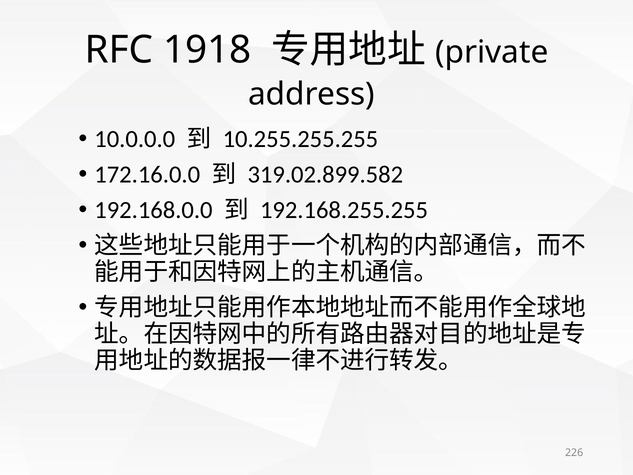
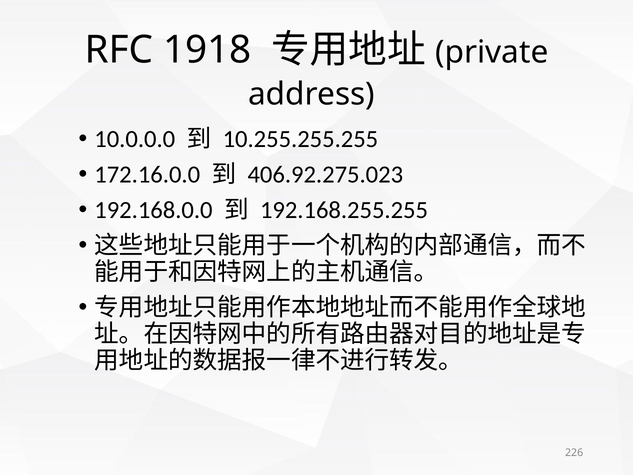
319.02.899.582: 319.02.899.582 -> 406.92.275.023
